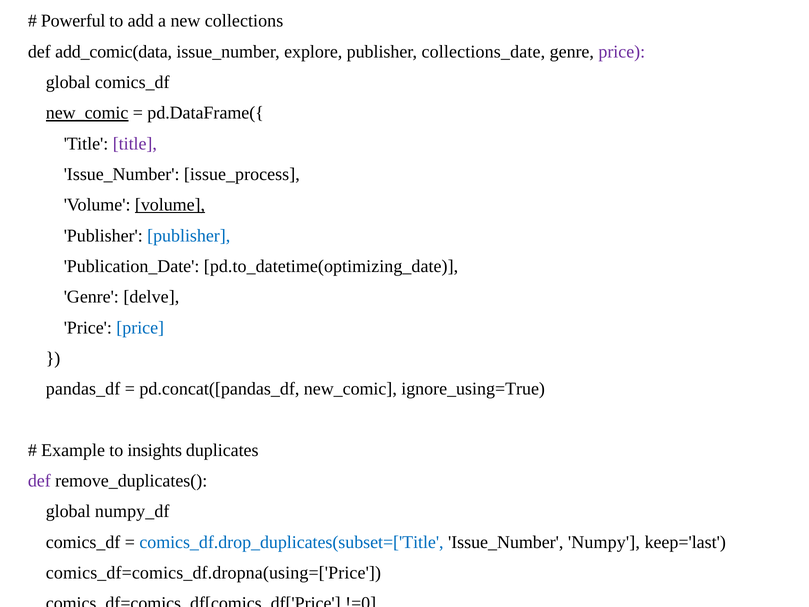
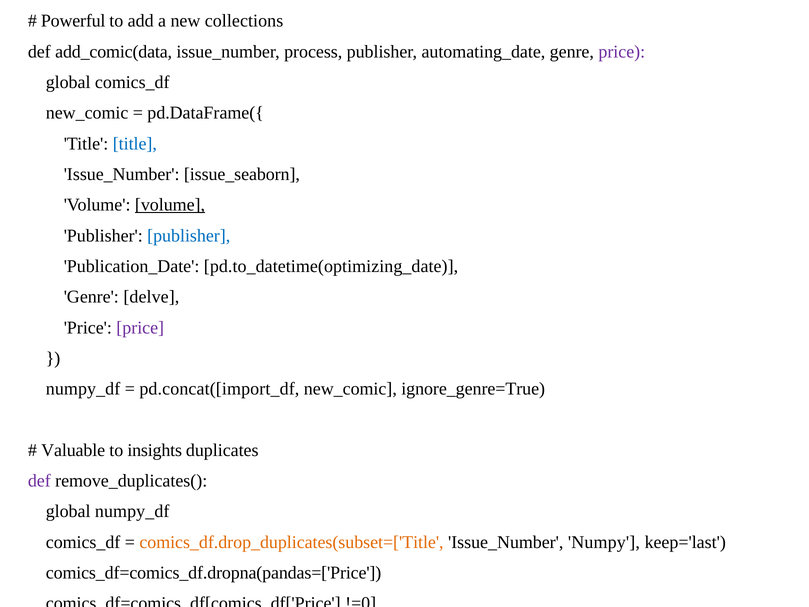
explore: explore -> process
collections_date: collections_date -> automating_date
new_comic at (87, 113) underline: present -> none
title at (135, 144) colour: purple -> blue
issue_process: issue_process -> issue_seaborn
price at (140, 327) colour: blue -> purple
pandas_df at (83, 389): pandas_df -> numpy_df
pd.concat([pandas_df: pd.concat([pandas_df -> pd.concat([import_df
ignore_using=True: ignore_using=True -> ignore_genre=True
Example: Example -> Valuable
comics_df.drop_duplicates(subset=['Title colour: blue -> orange
comics_df=comics_df.dropna(using=['Price: comics_df=comics_df.dropna(using=['Price -> comics_df=comics_df.dropna(pandas=['Price
